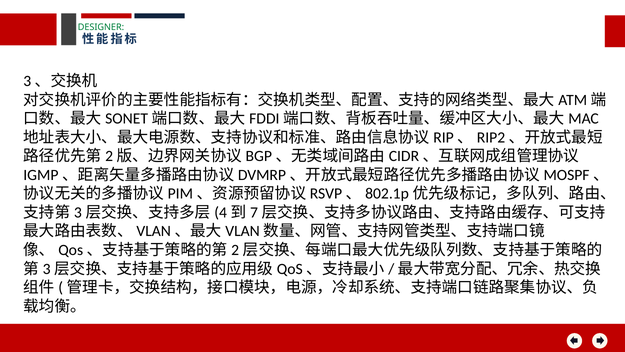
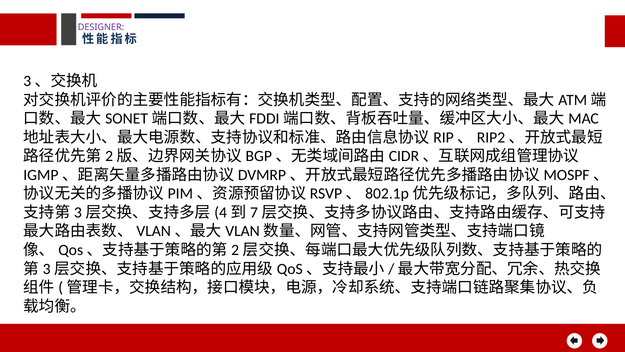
DESIGNER colour: green -> purple
